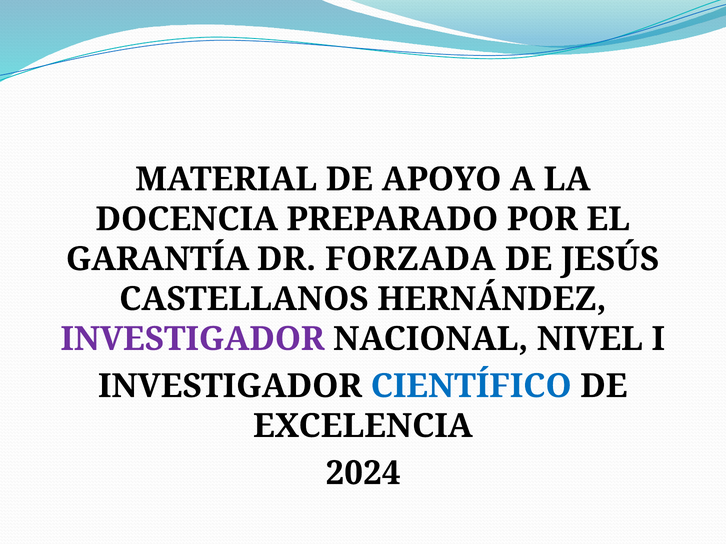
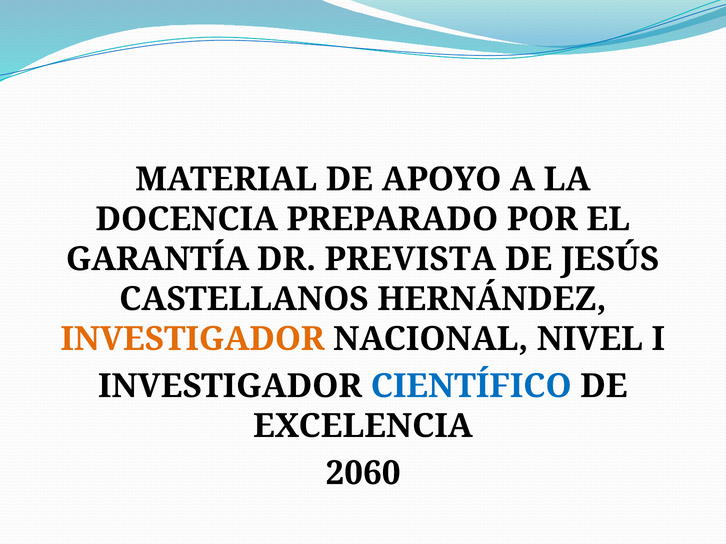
FORZADA: FORZADA -> PREVISTA
INVESTIGADOR at (193, 339) colour: purple -> orange
2024: 2024 -> 2060
